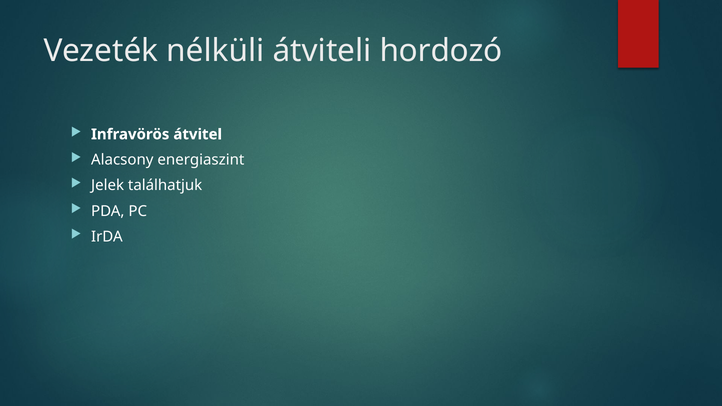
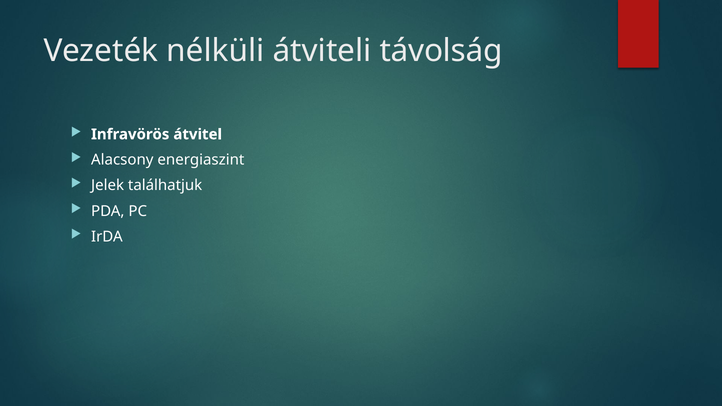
hordozó: hordozó -> távolság
